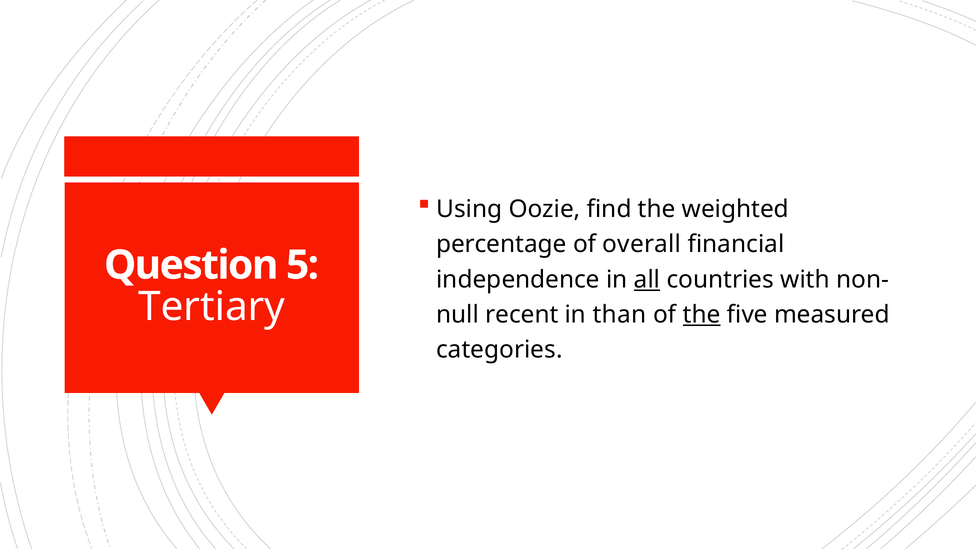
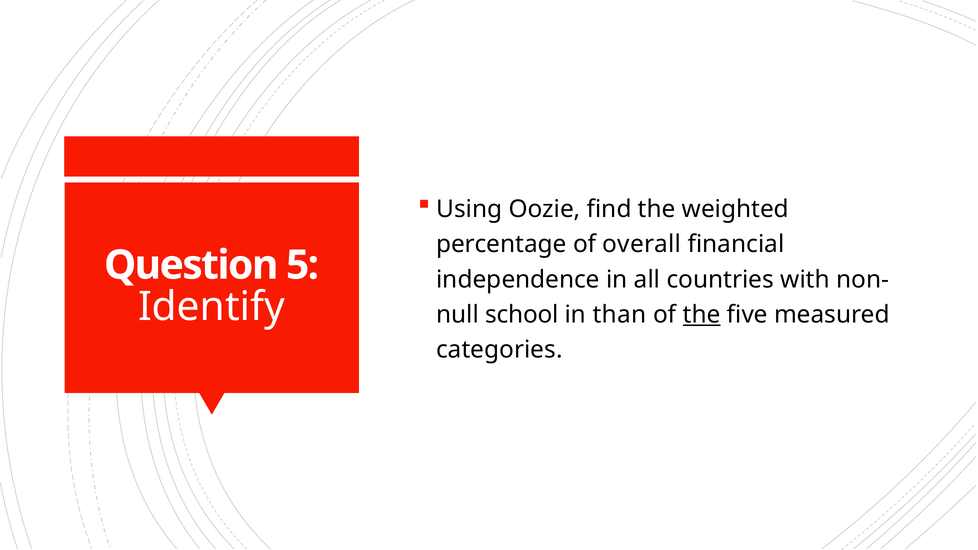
all underline: present -> none
Tertiary: Tertiary -> Identify
recent: recent -> school
